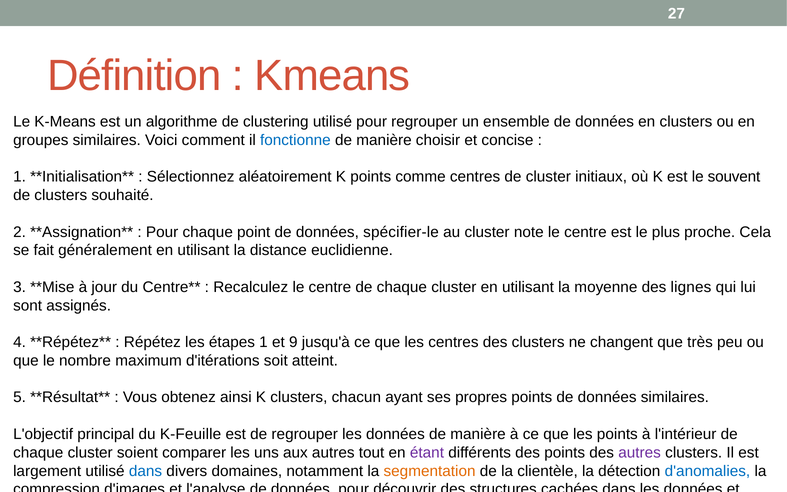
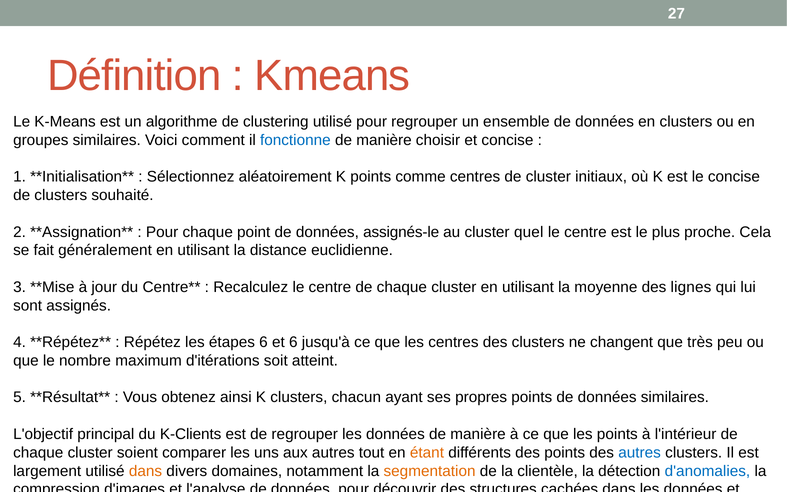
le souvent: souvent -> concise
spécifier-le: spécifier-le -> assignés-le
note: note -> quel
étapes 1: 1 -> 6
et 9: 9 -> 6
K-Feuille: K-Feuille -> K-Clients
étant colour: purple -> orange
autres at (640, 452) colour: purple -> blue
dans at (146, 471) colour: blue -> orange
